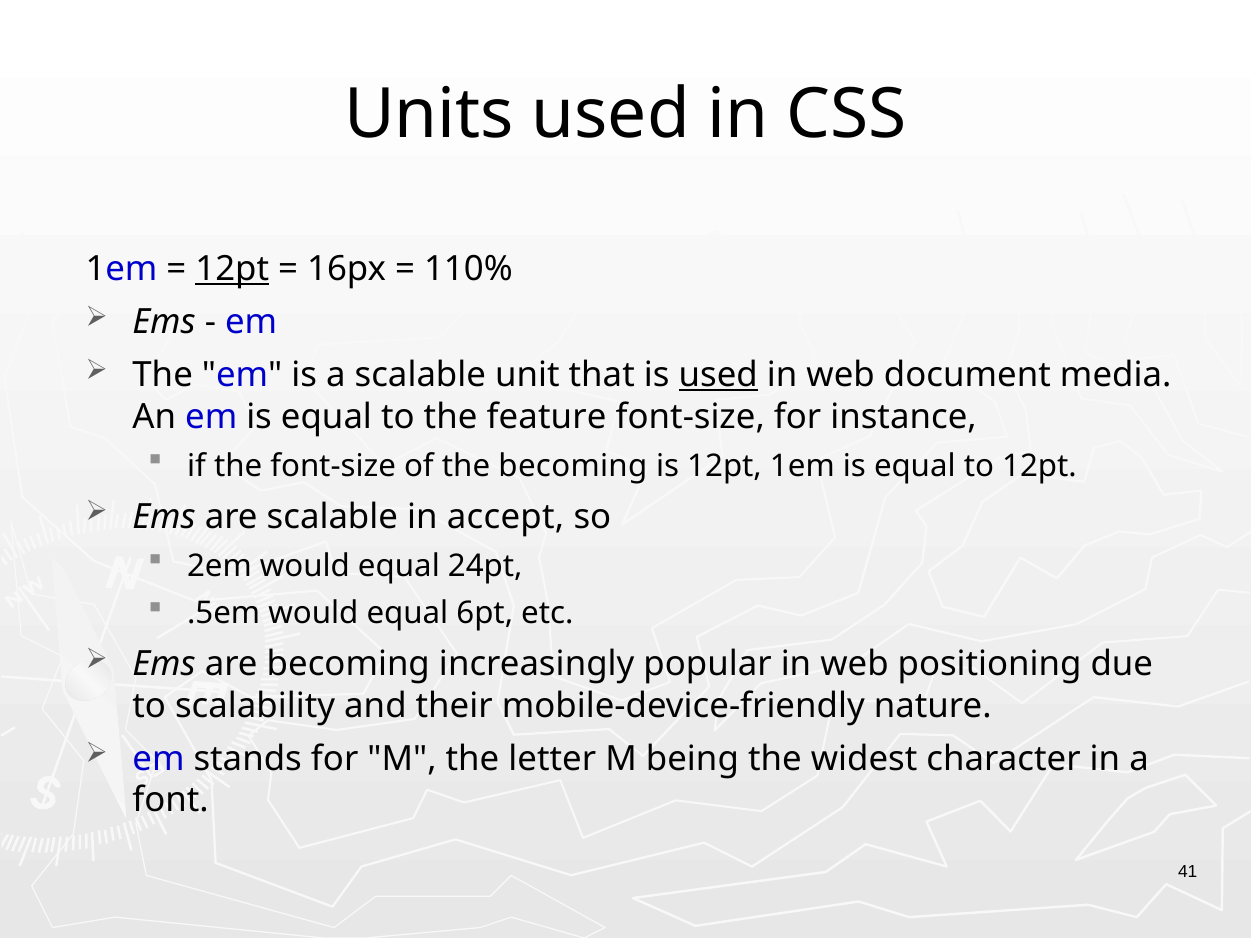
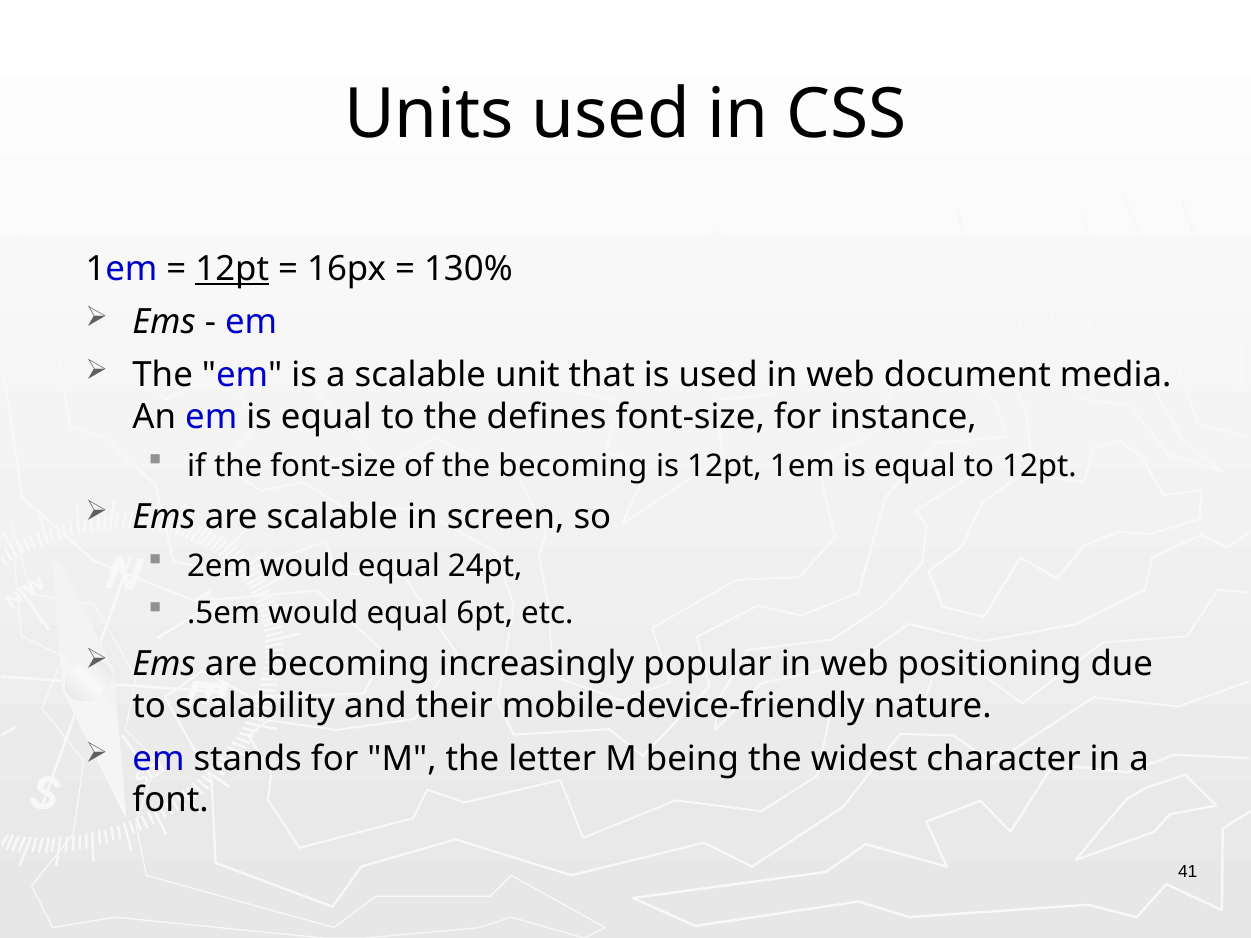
110%: 110% -> 130%
used at (718, 375) underline: present -> none
feature: feature -> defines
accept: accept -> screen
